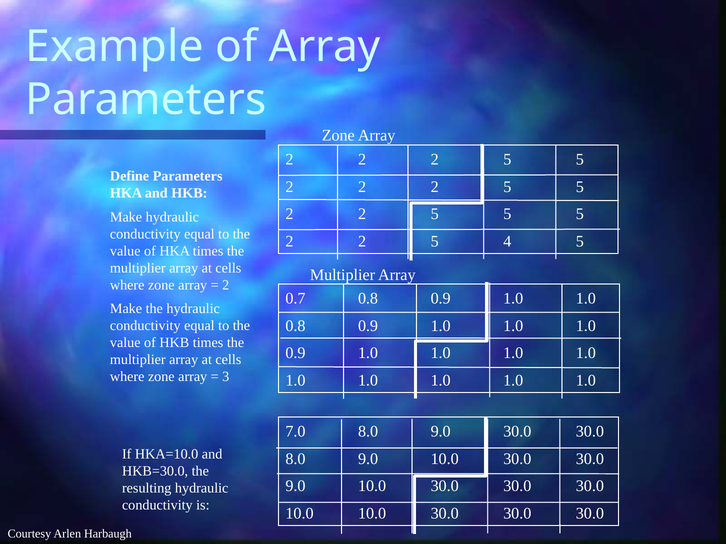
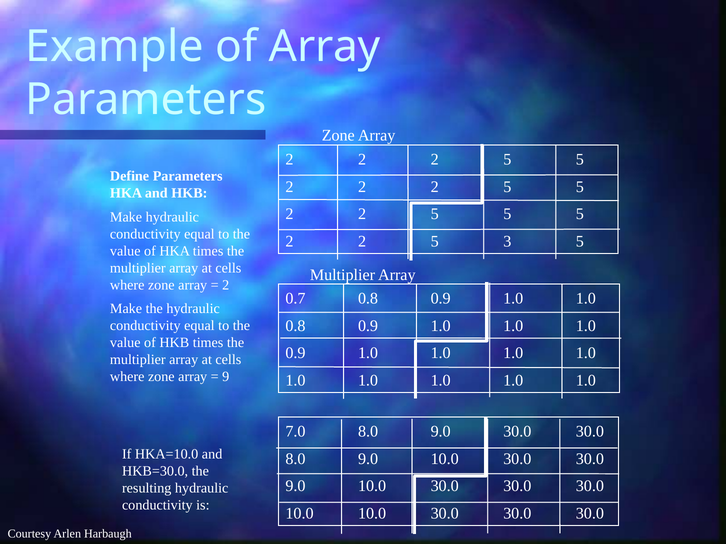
4: 4 -> 3
3: 3 -> 9
